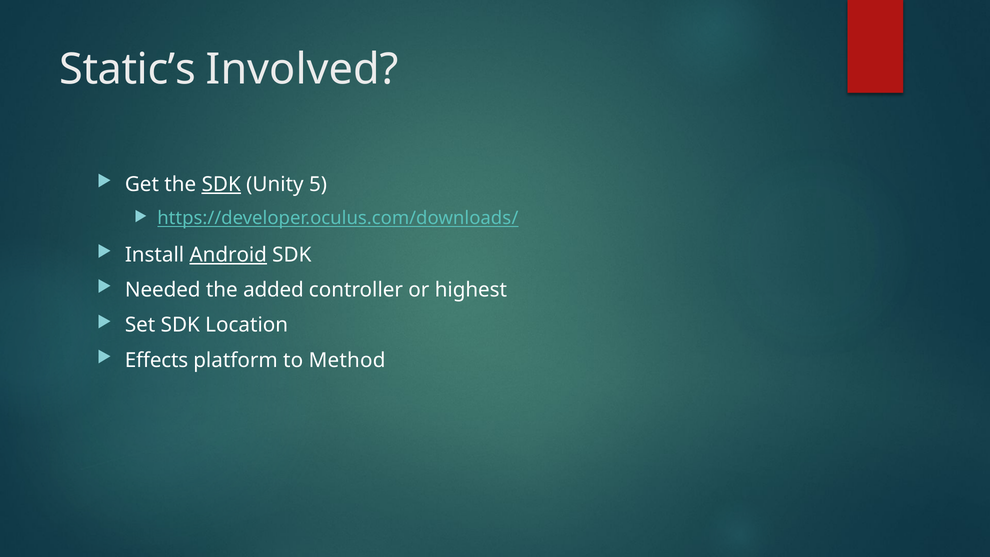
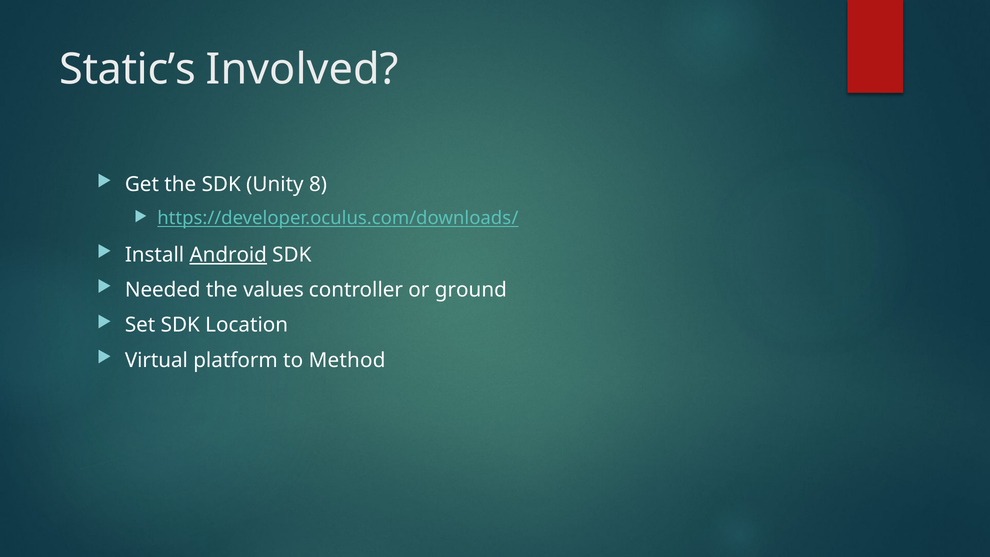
SDK at (221, 184) underline: present -> none
5: 5 -> 8
added: added -> values
highest: highest -> ground
Effects: Effects -> Virtual
